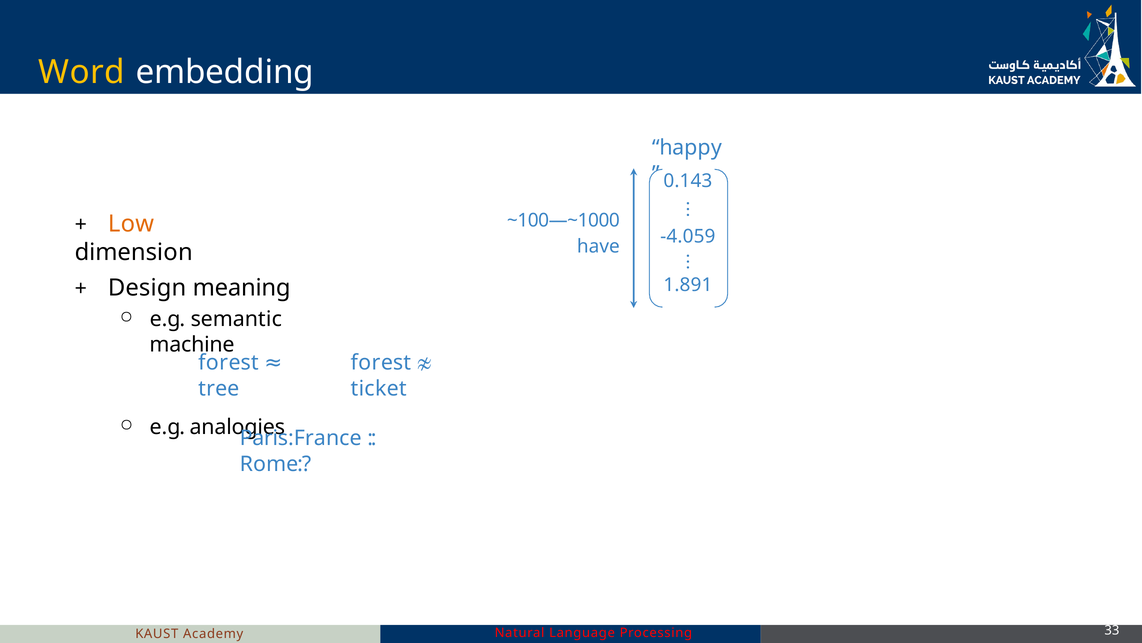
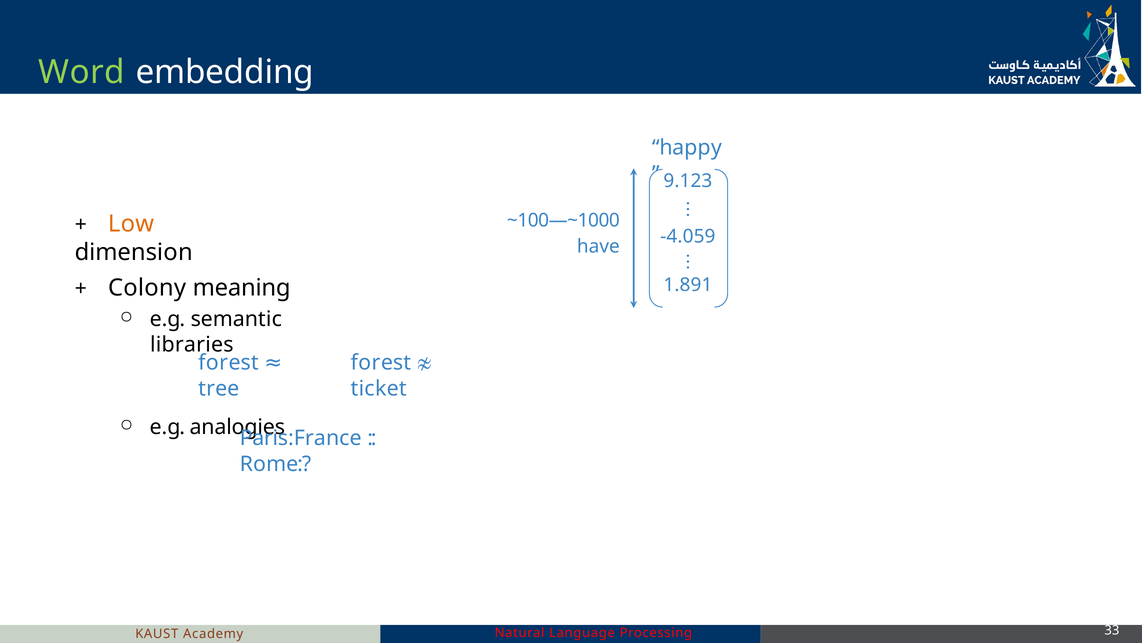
Word colour: yellow -> light green
0.143: 0.143 -> 9.123
Design: Design -> Colony
machine: machine -> libraries
